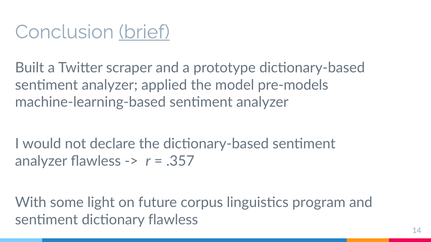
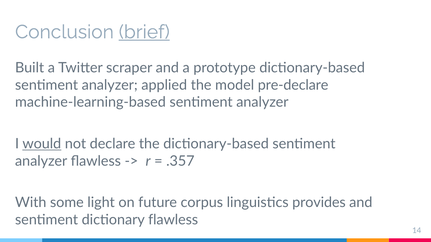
pre-models: pre-models -> pre-declare
would underline: none -> present
program: program -> provides
